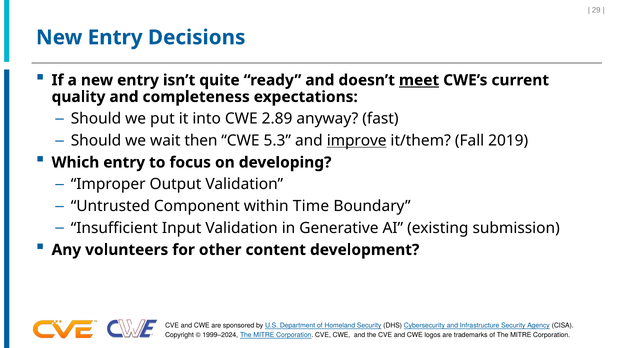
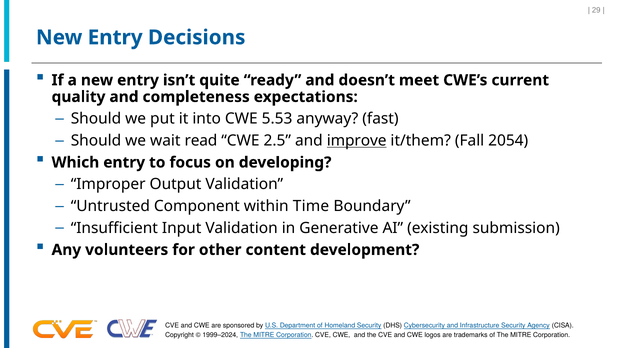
meet underline: present -> none
2.89: 2.89 -> 5.53
then: then -> read
5.3: 5.3 -> 2.5
2019: 2019 -> 2054
